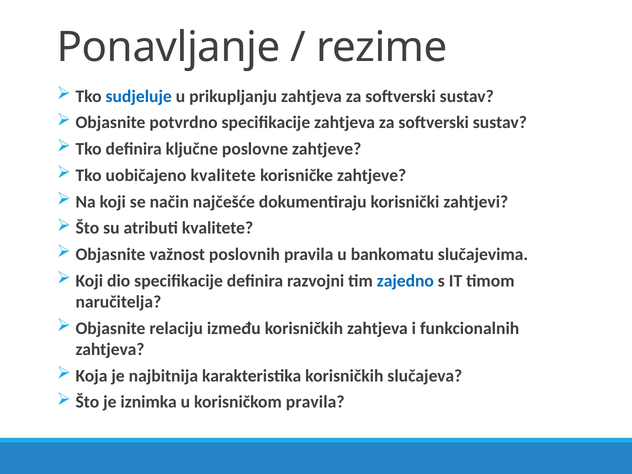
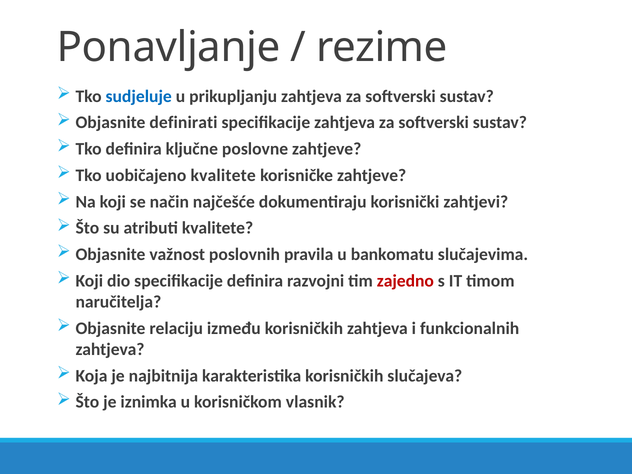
potvrdno: potvrdno -> definirati
zajedno colour: blue -> red
korisničkom pravila: pravila -> vlasnik
